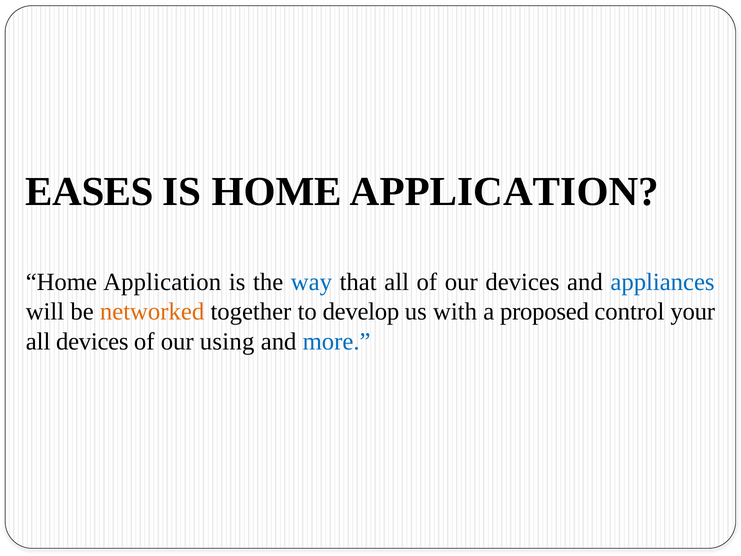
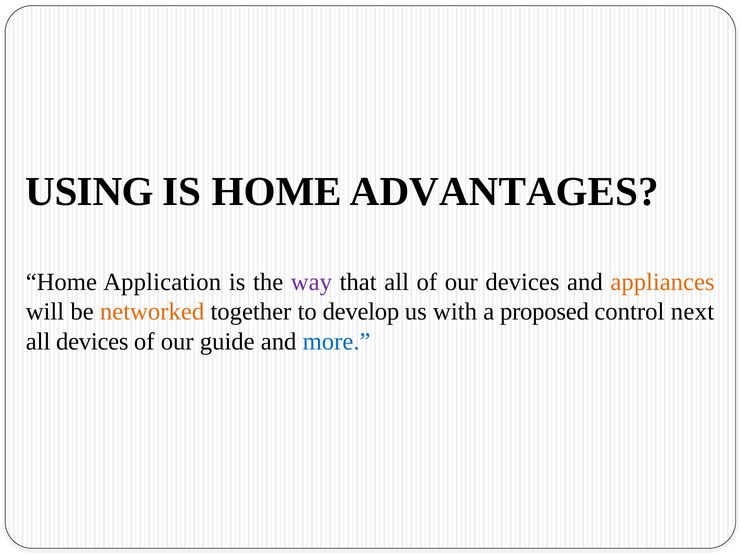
EASES: EASES -> USING
IS HOME APPLICATION: APPLICATION -> ADVANTAGES
way colour: blue -> purple
appliances colour: blue -> orange
your: your -> next
using: using -> guide
